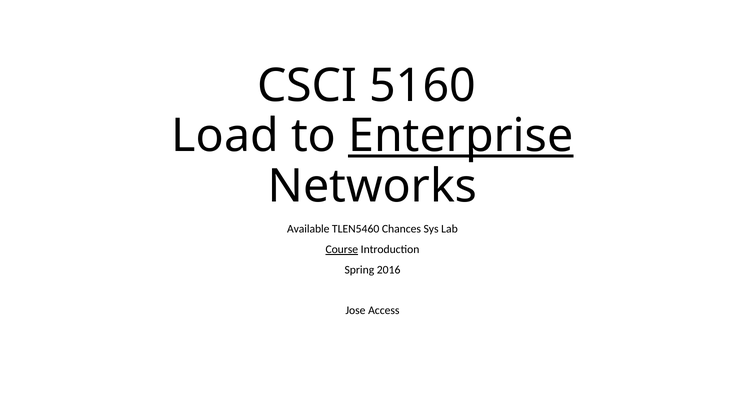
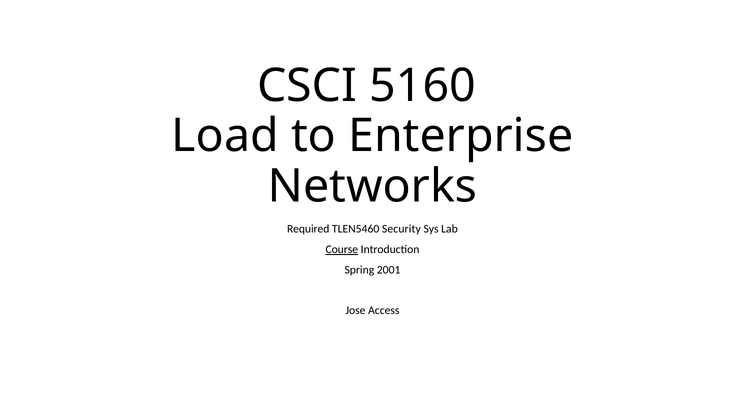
Enterprise underline: present -> none
Available: Available -> Required
Chances: Chances -> Security
2016: 2016 -> 2001
